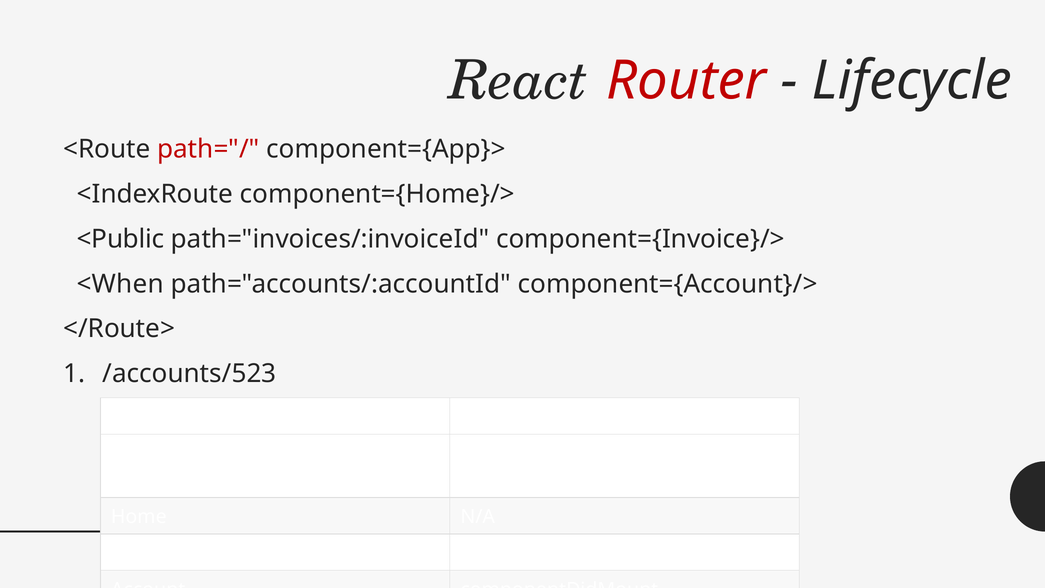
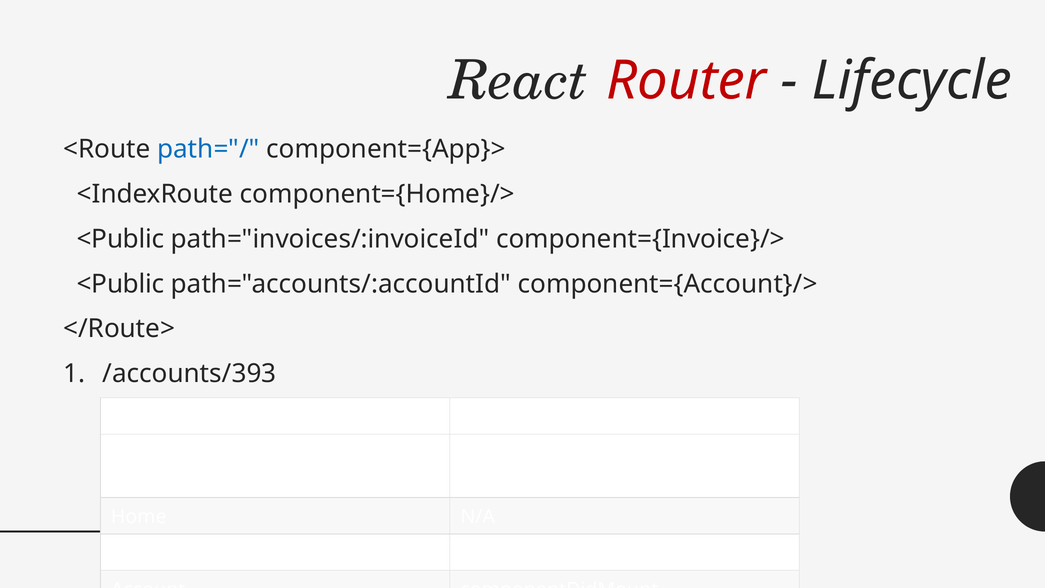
path="/ colour: red -> blue
<When at (120, 284): <When -> <Public
/accounts/523: /accounts/523 -> /accounts/393
